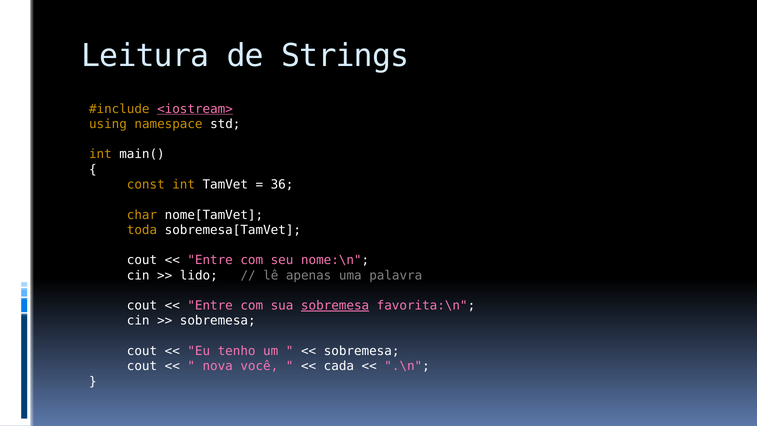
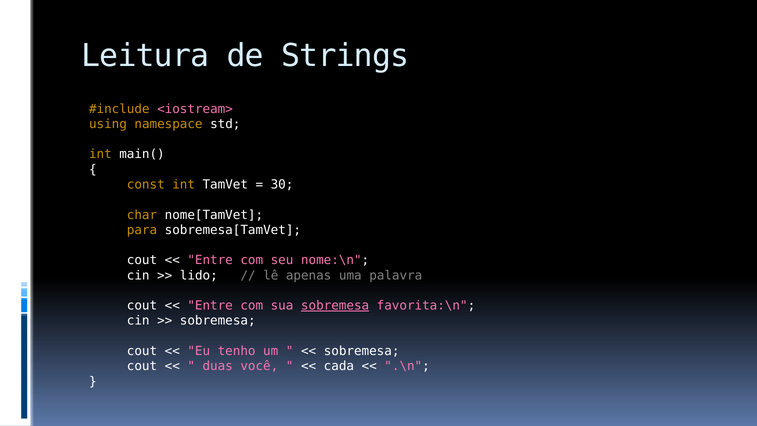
<iostream> underline: present -> none
36: 36 -> 30
toda: toda -> para
nova: nova -> duas
